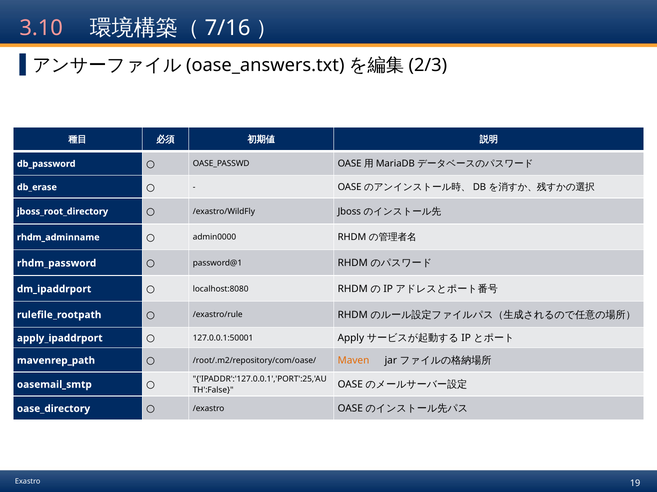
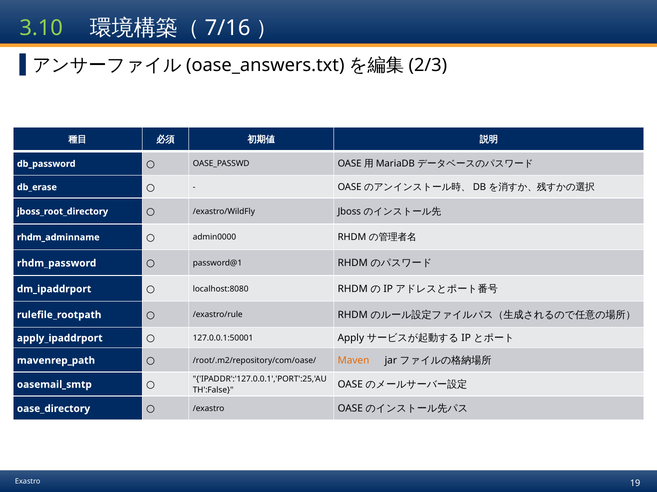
3.10 colour: pink -> light green
